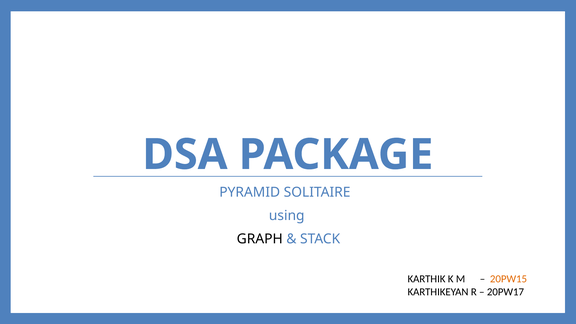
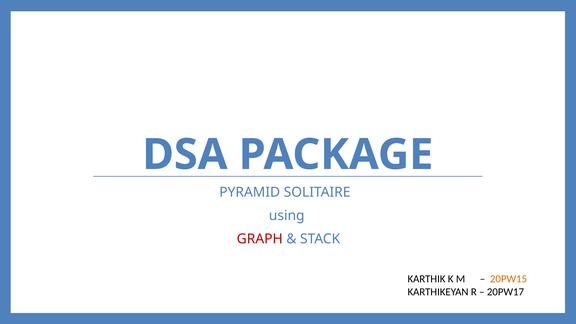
GRAPH colour: black -> red
